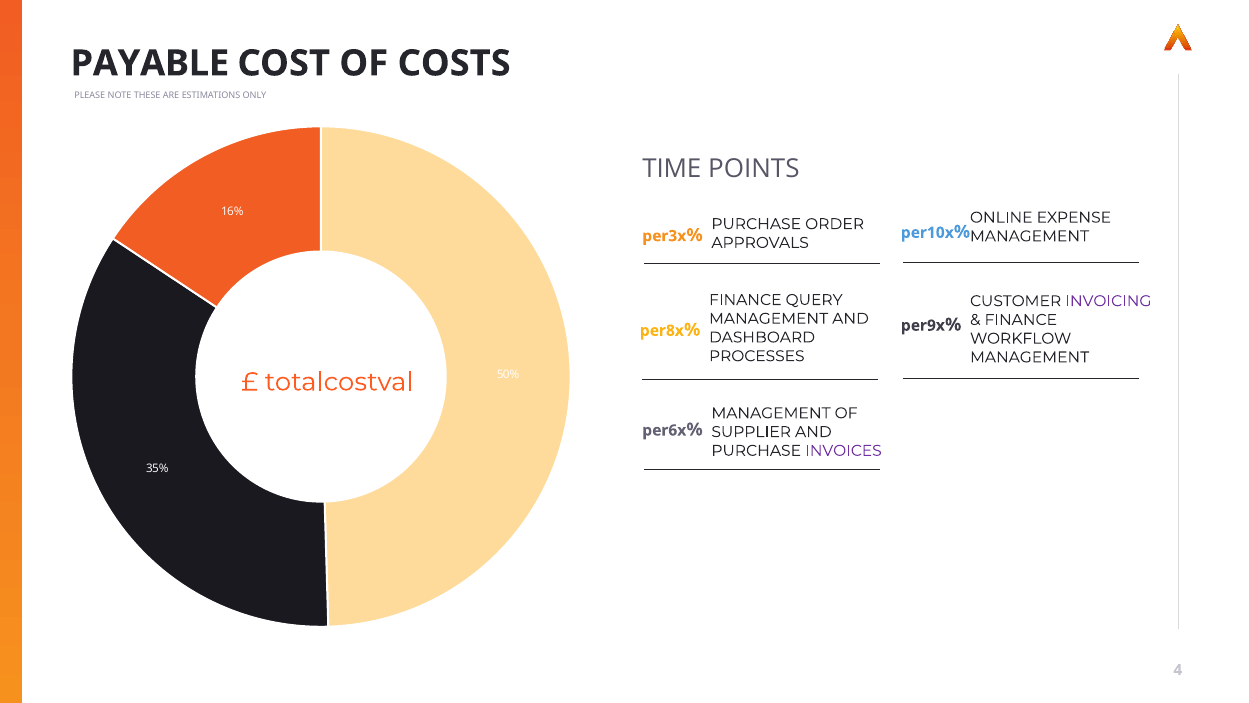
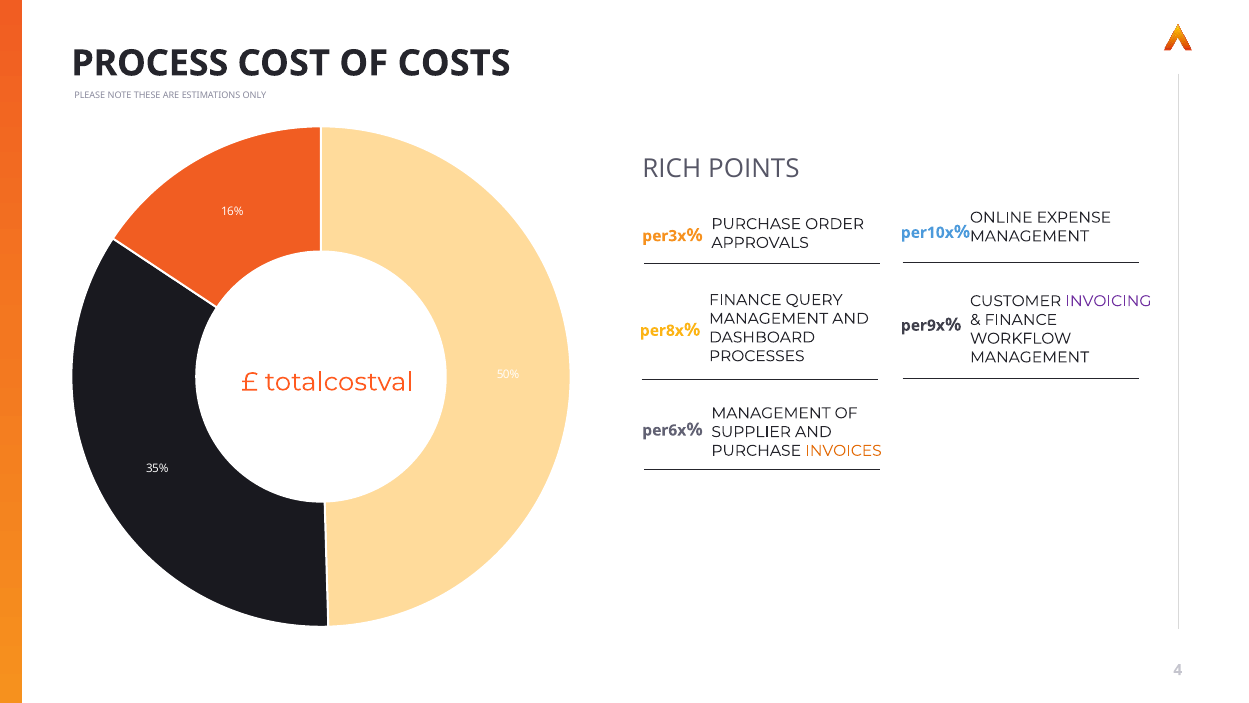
PAYABLE: PAYABLE -> PROCESS
TIME: TIME -> RICH
INVOICES colour: purple -> orange
